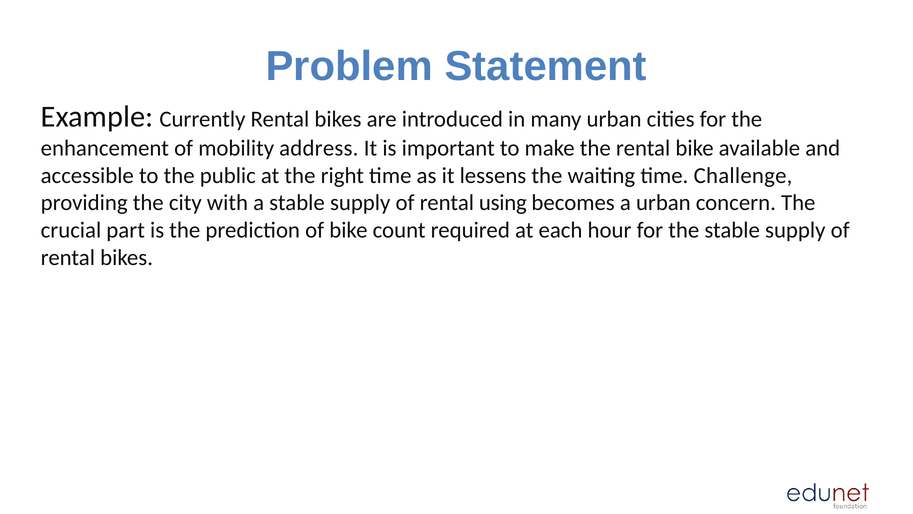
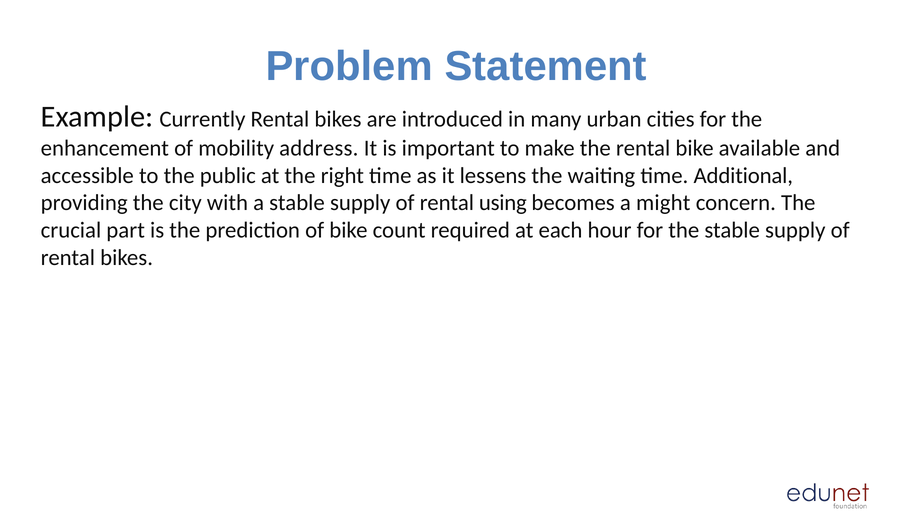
Challenge: Challenge -> Additional
a urban: urban -> might
